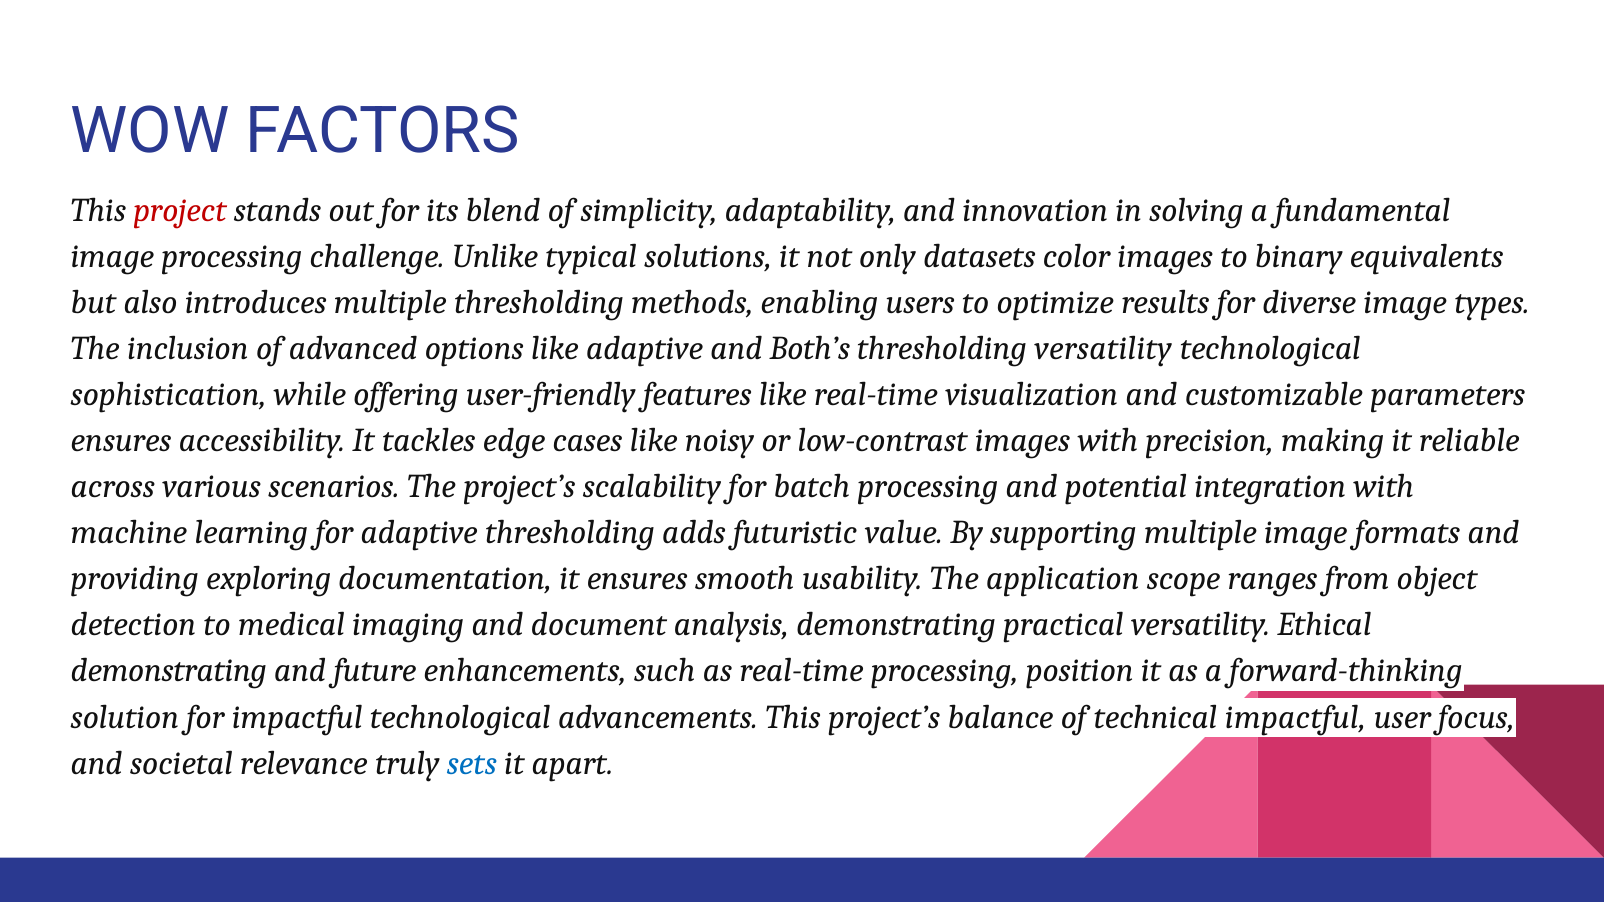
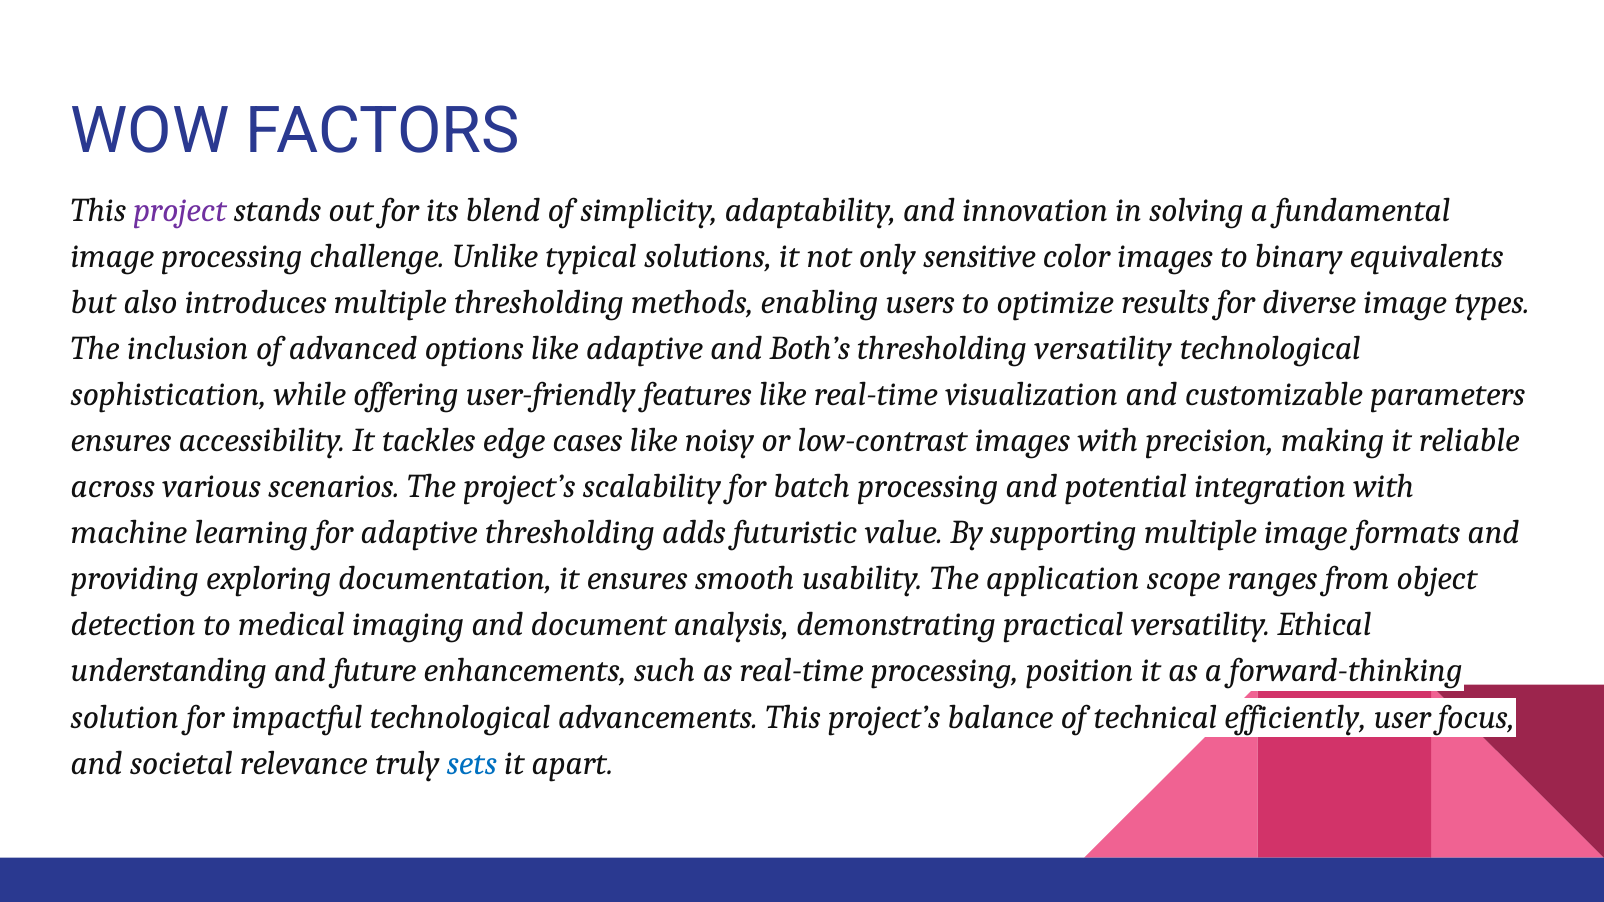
project colour: red -> purple
datasets: datasets -> sensitive
demonstrating at (169, 671): demonstrating -> understanding
technical impactful: impactful -> efficiently
